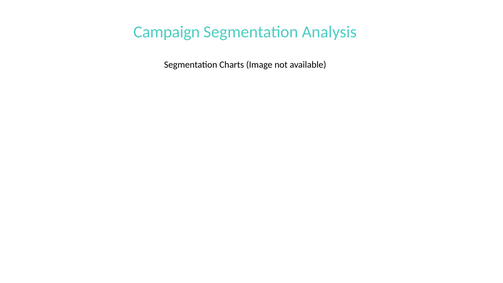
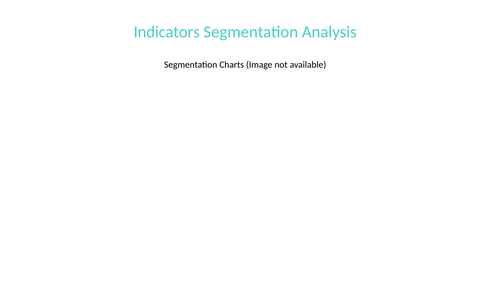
Campaign: Campaign -> Indicators
